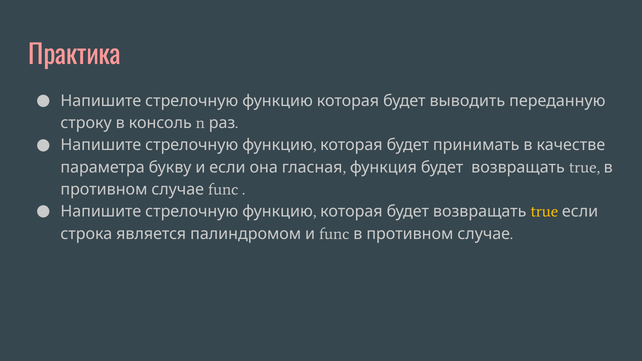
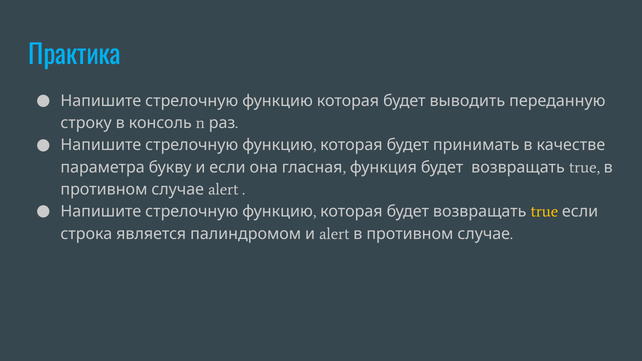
Практика colour: pink -> light blue
func at (223, 190): func -> alert
func at (334, 234): func -> alert
